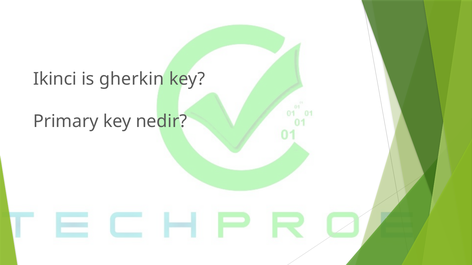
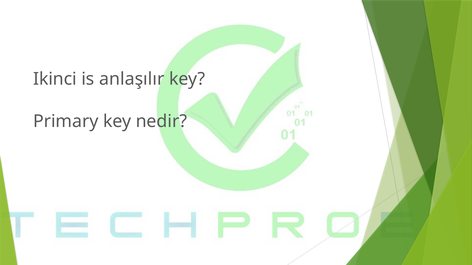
gherkin: gherkin -> anlaşılır
